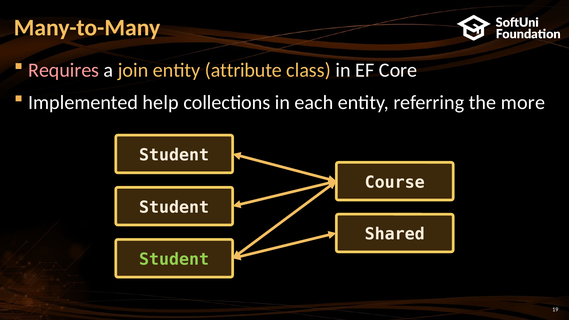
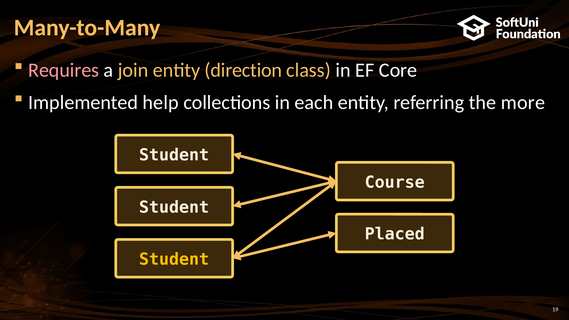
attribute: attribute -> direction
Shared: Shared -> Placed
Student at (174, 260) colour: light green -> yellow
